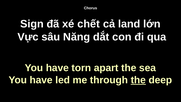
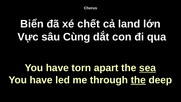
Sign: Sign -> Biển
Năng: Năng -> Cùng
sea underline: none -> present
